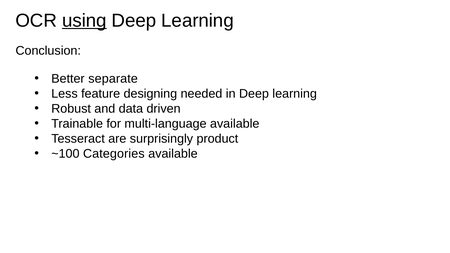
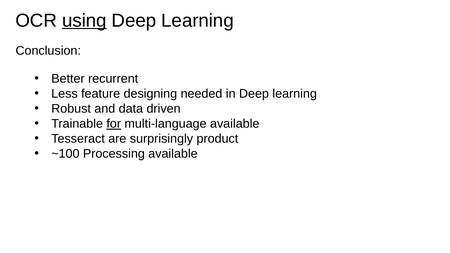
separate: separate -> recurrent
for underline: none -> present
Categories: Categories -> Processing
